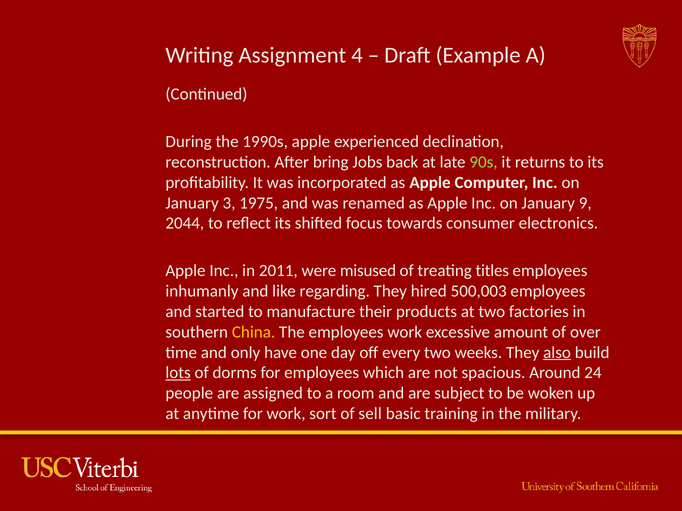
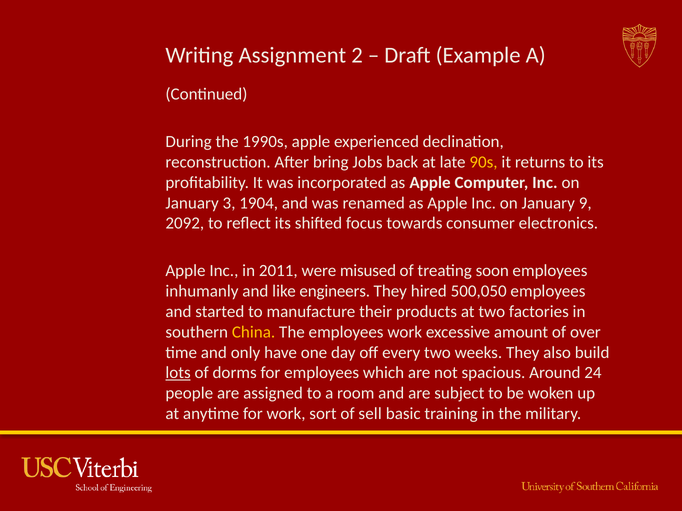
4: 4 -> 2
90s colour: light green -> yellow
1975: 1975 -> 1904
2044: 2044 -> 2092
titles: titles -> soon
regarding: regarding -> engineers
500,003: 500,003 -> 500,050
also underline: present -> none
